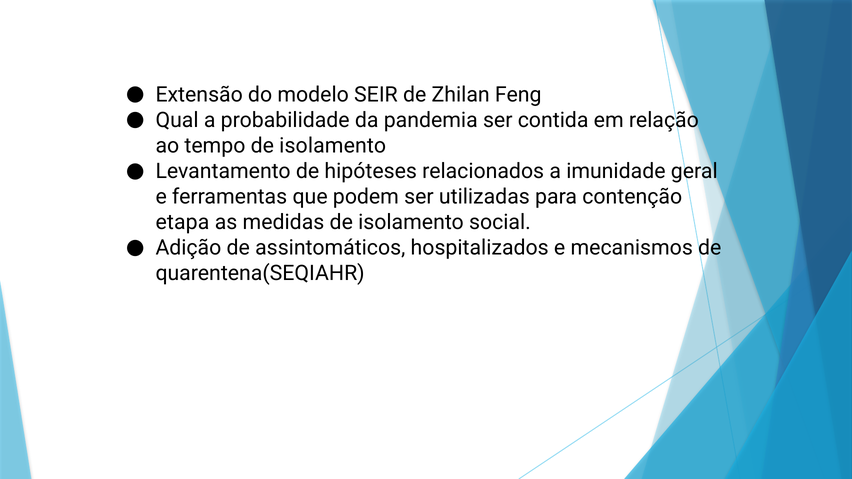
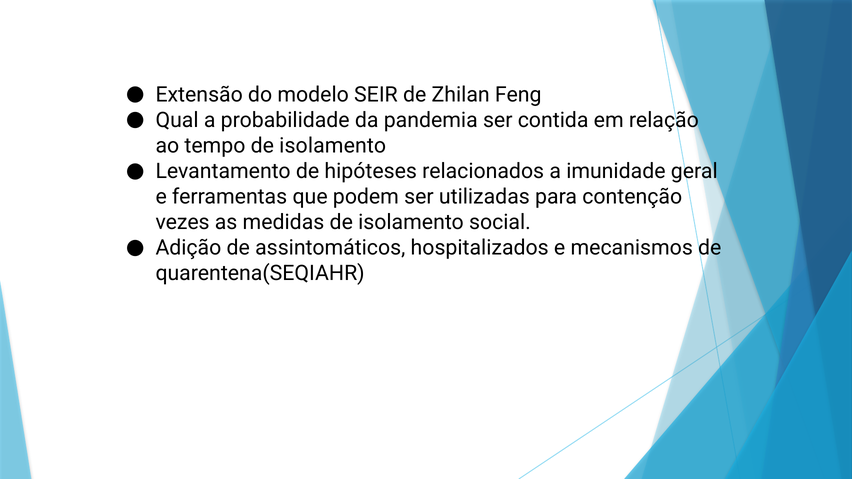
etapa: etapa -> vezes
